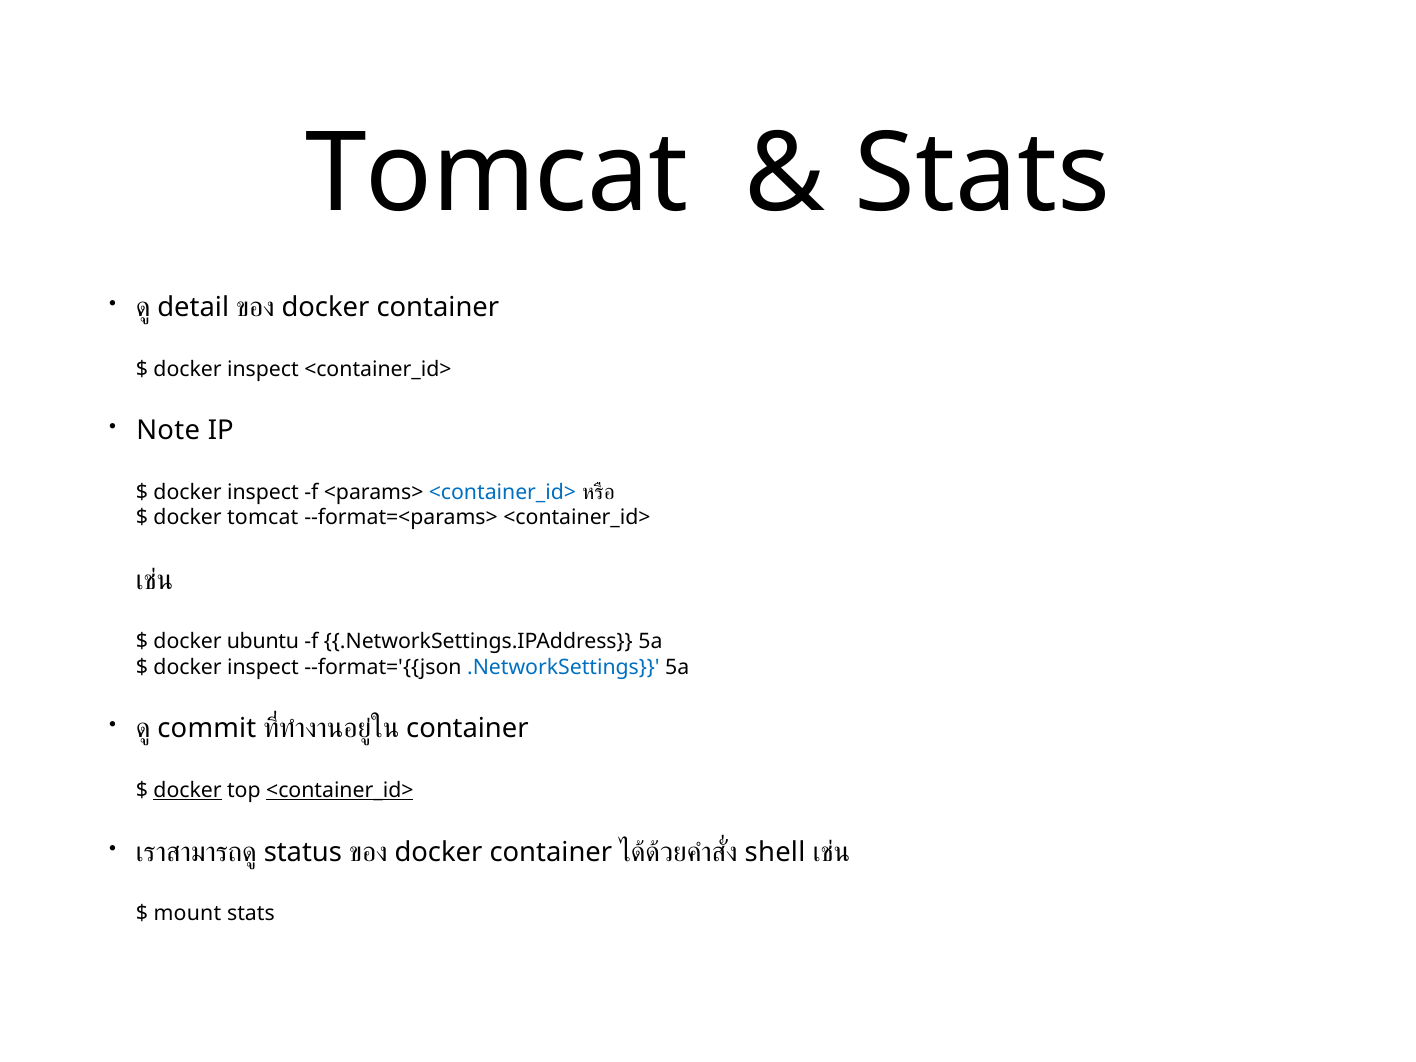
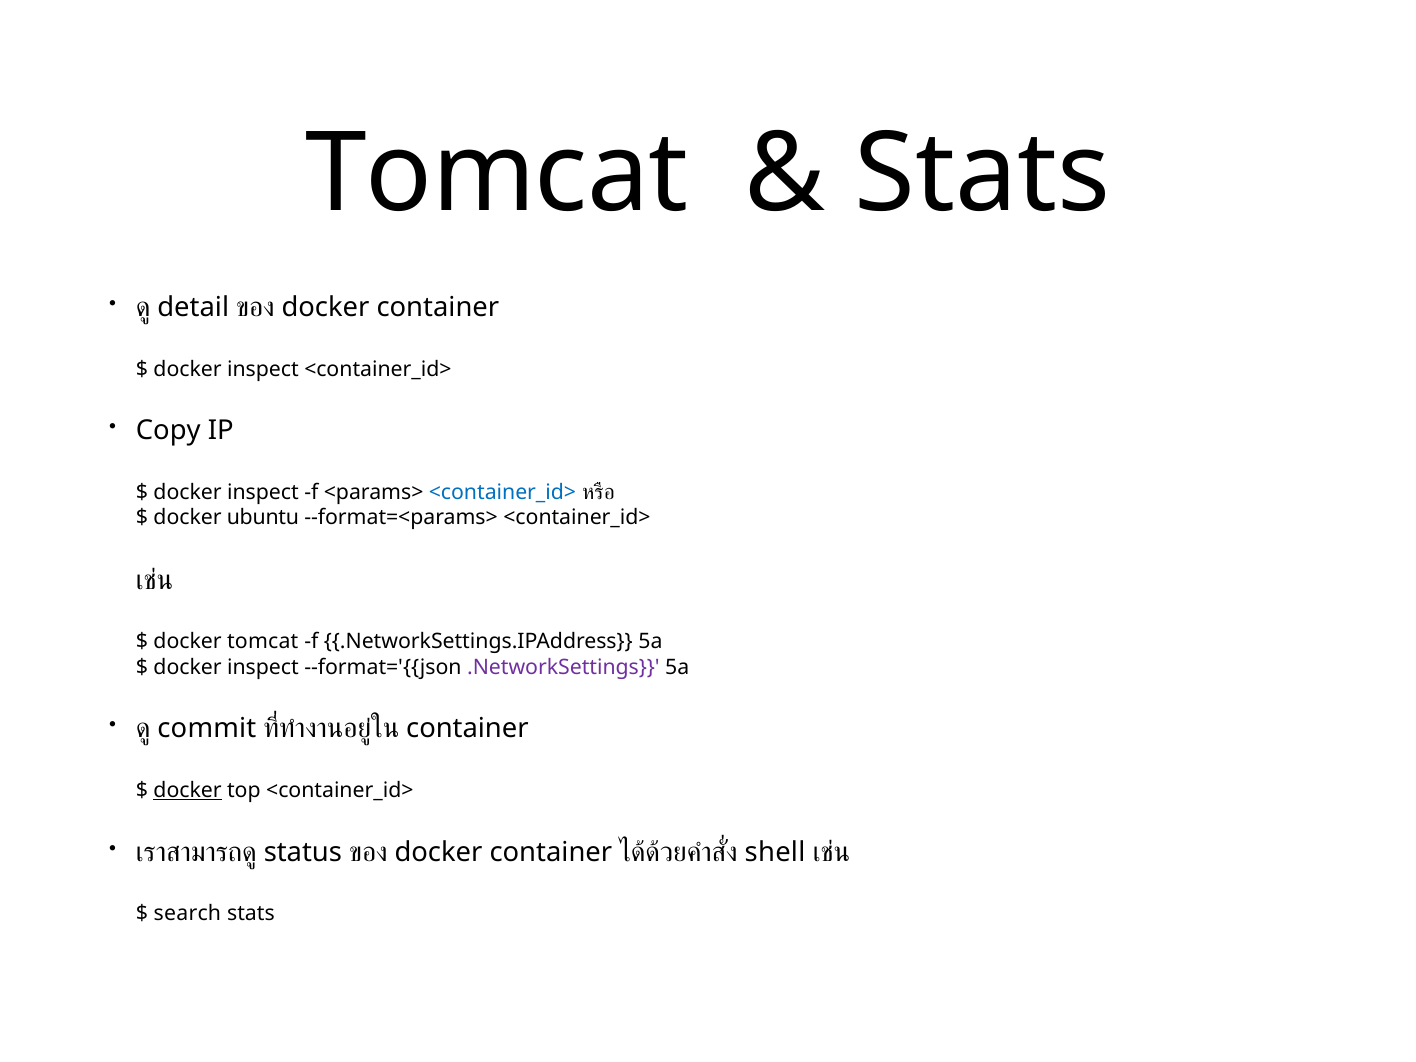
Note: Note -> Copy
docker tomcat: tomcat -> ubuntu
docker ubuntu: ubuntu -> tomcat
.NetworkSettings colour: blue -> purple
<container_id> at (340, 791) underline: present -> none
mount: mount -> search
